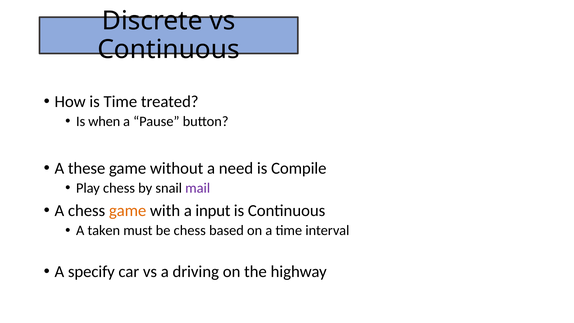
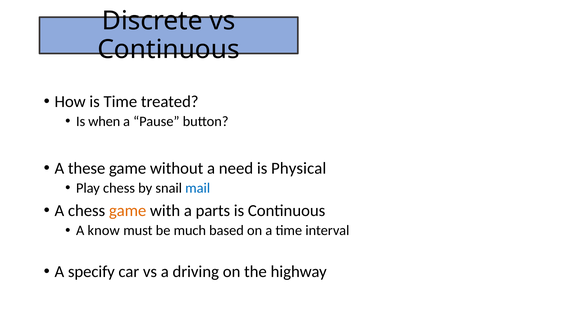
Compile: Compile -> Physical
mail colour: purple -> blue
input: input -> parts
taken: taken -> know
be chess: chess -> much
